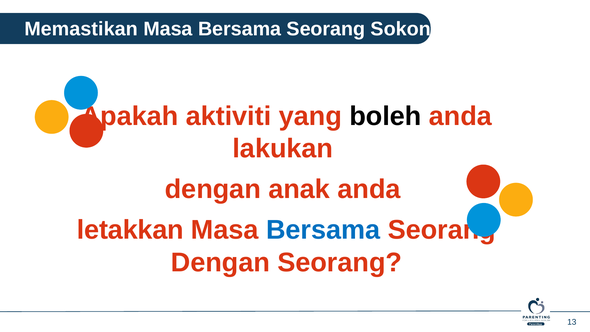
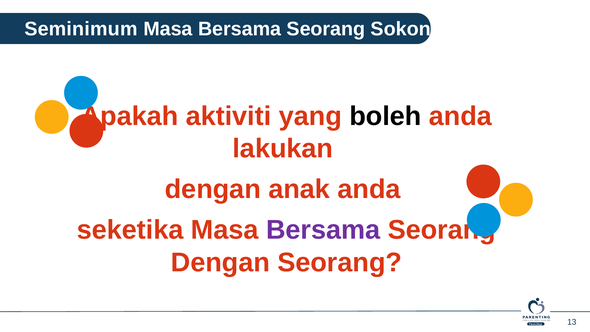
Memastikan: Memastikan -> Seminimum
letakkan: letakkan -> seketika
Bersama at (323, 230) colour: blue -> purple
